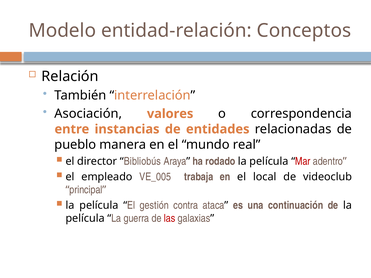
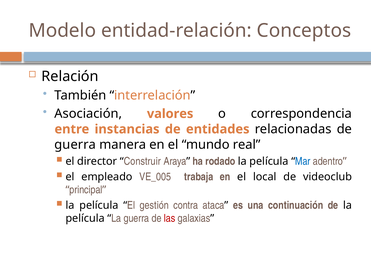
pueblo at (75, 145): pueblo -> guerra
Bibliobús: Bibliobús -> Construir
Mar colour: red -> blue
